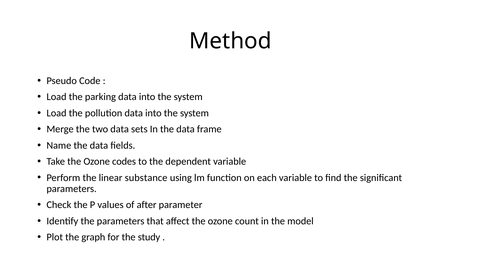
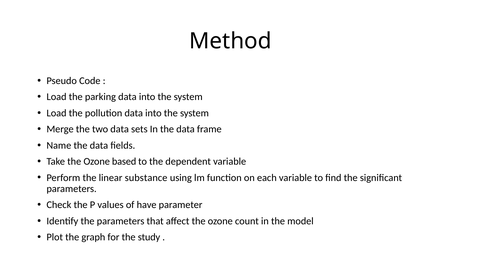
codes: codes -> based
after: after -> have
